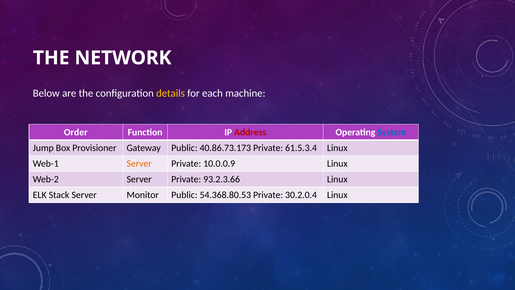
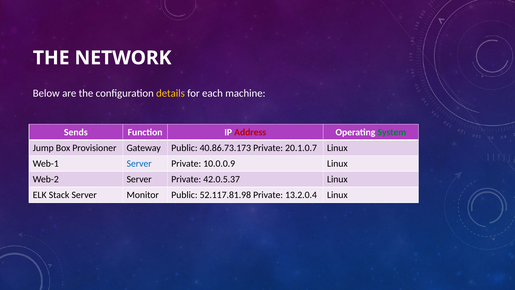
Order: Order -> Sends
System colour: blue -> green
61.5.3.4: 61.5.3.4 -> 20.1.0.7
Server at (139, 163) colour: orange -> blue
93.2.3.66: 93.2.3.66 -> 42.0.5.37
54.368.80.53: 54.368.80.53 -> 52.117.81.98
30.2.0.4: 30.2.0.4 -> 13.2.0.4
